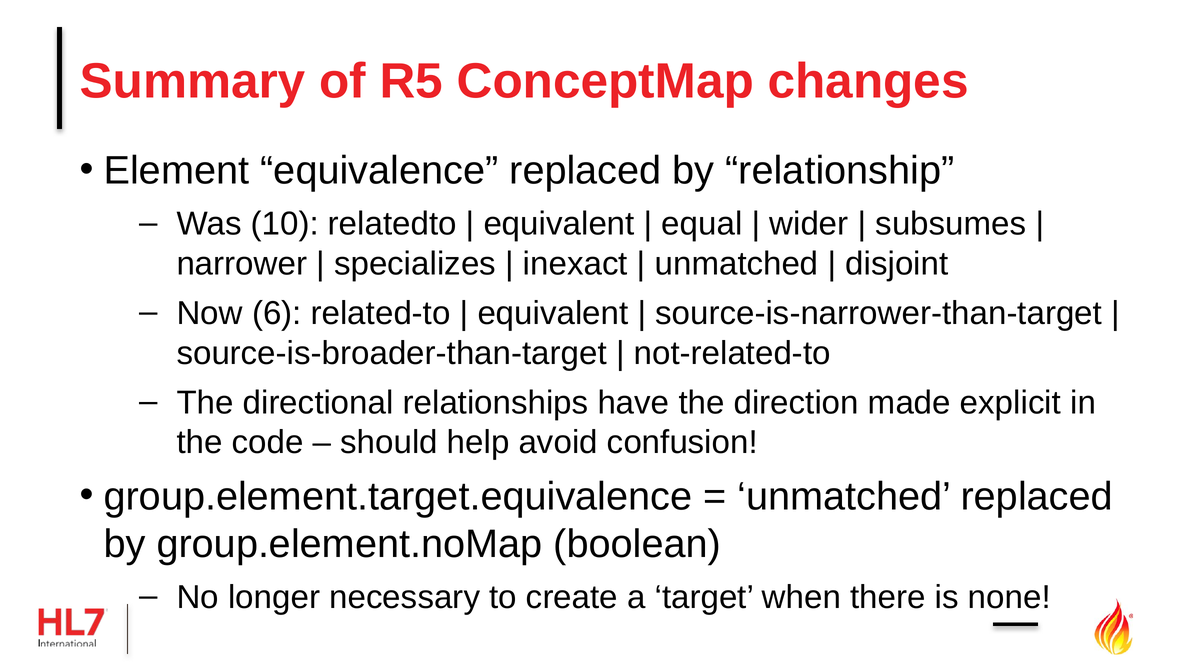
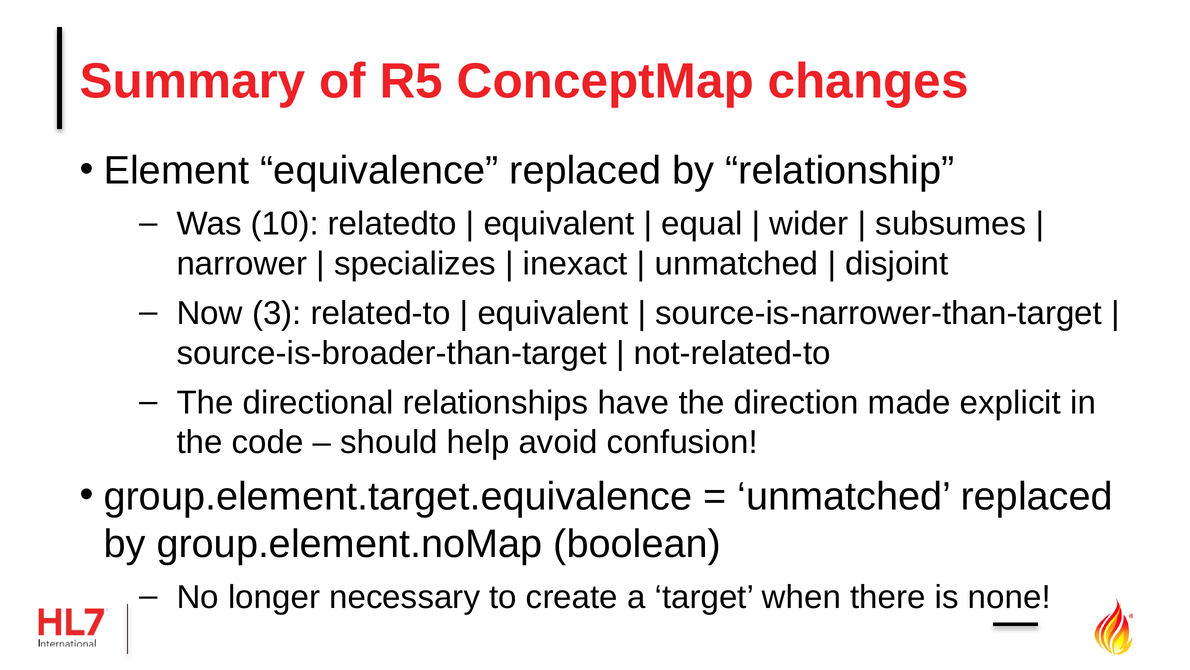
6: 6 -> 3
